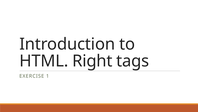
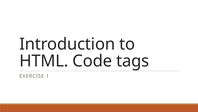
Right: Right -> Code
